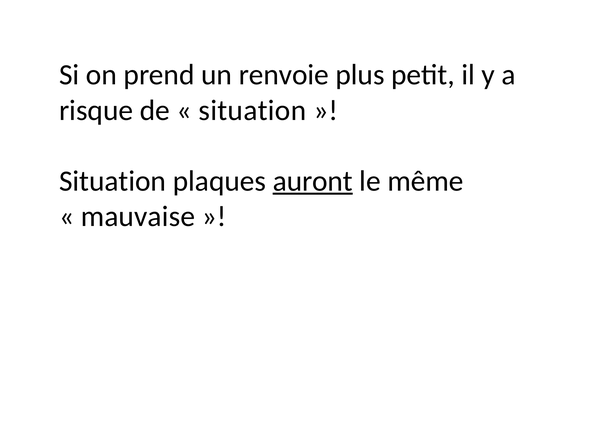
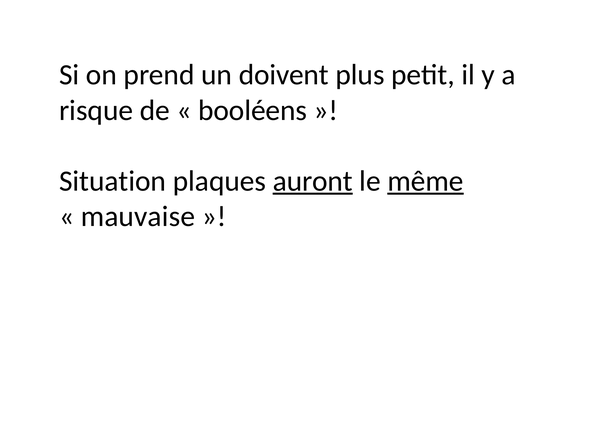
renvoie: renvoie -> doivent
situation at (252, 110): situation -> booléens
même underline: none -> present
